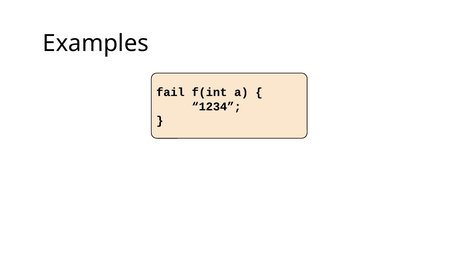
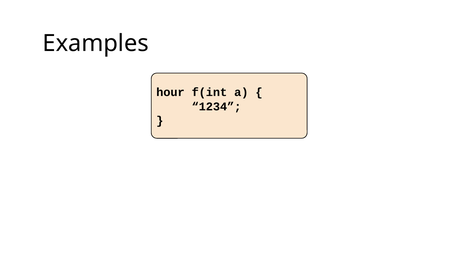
fail: fail -> hour
